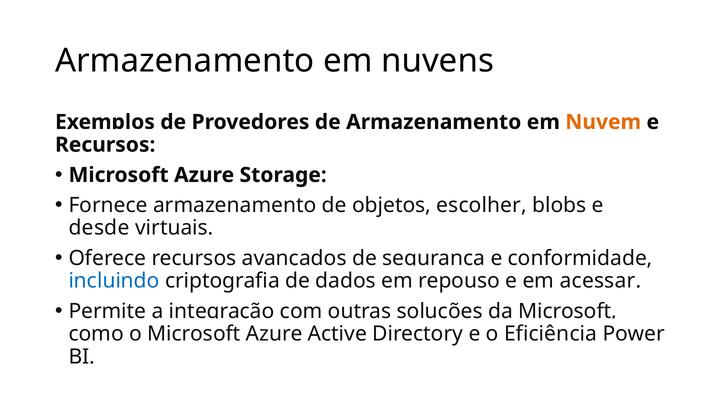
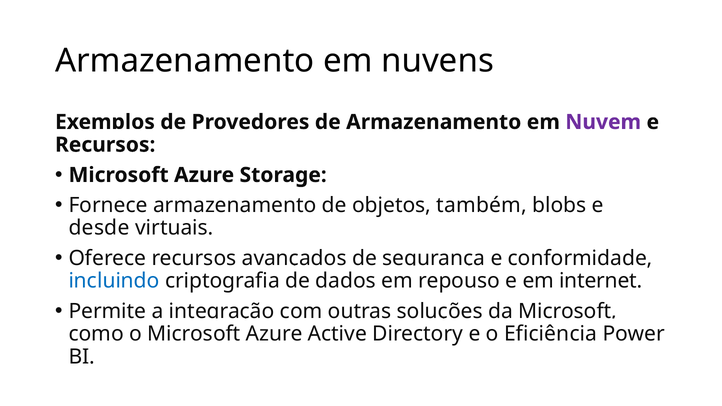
Nuvem colour: orange -> purple
escolher: escolher -> também
acessar: acessar -> internet
